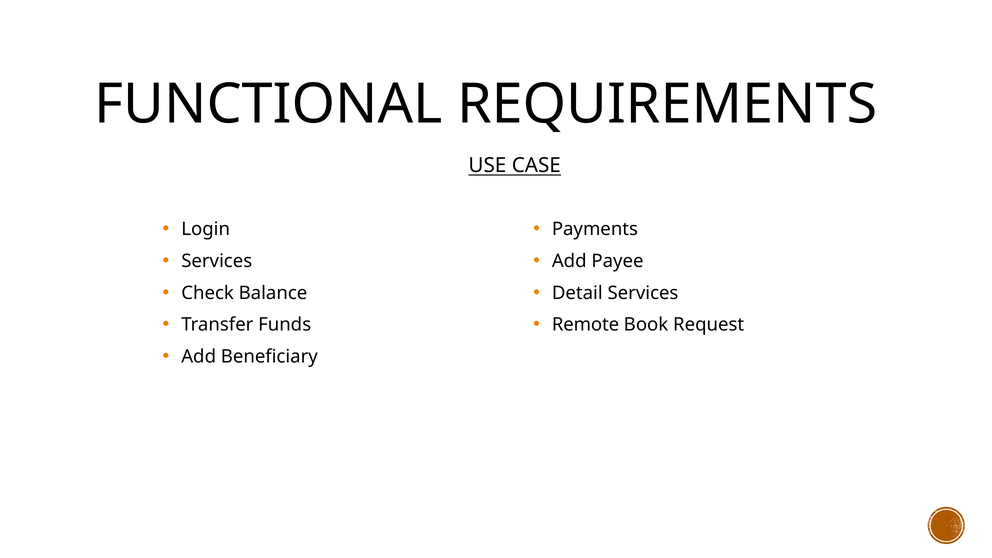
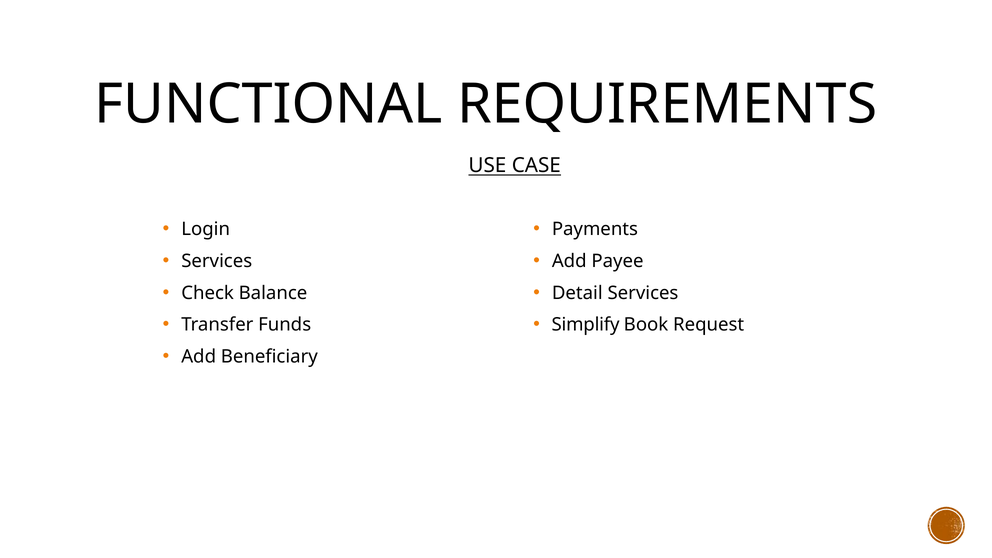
Remote: Remote -> Simplify
